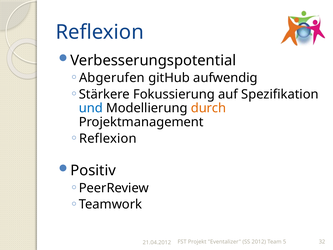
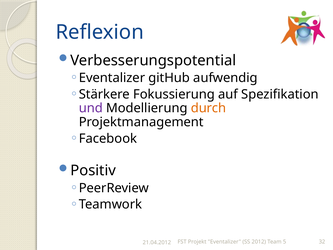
Abgerufen at (112, 78): Abgerufen -> Eventalizer
und colour: blue -> purple
Reflexion at (108, 138): Reflexion -> Facebook
